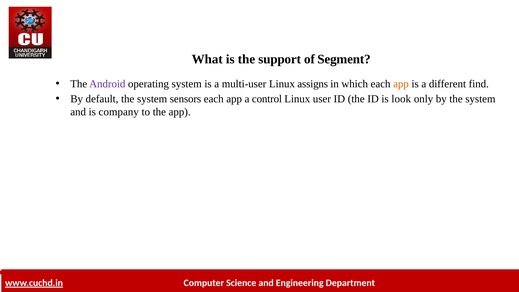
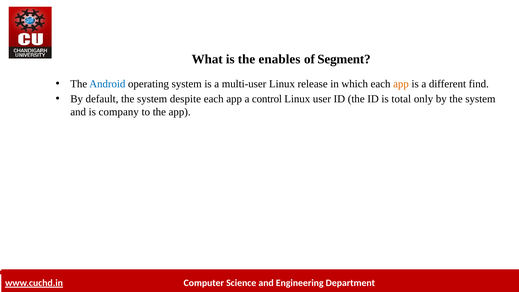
support: support -> enables
Android colour: purple -> blue
assigns: assigns -> release
sensors: sensors -> despite
look: look -> total
